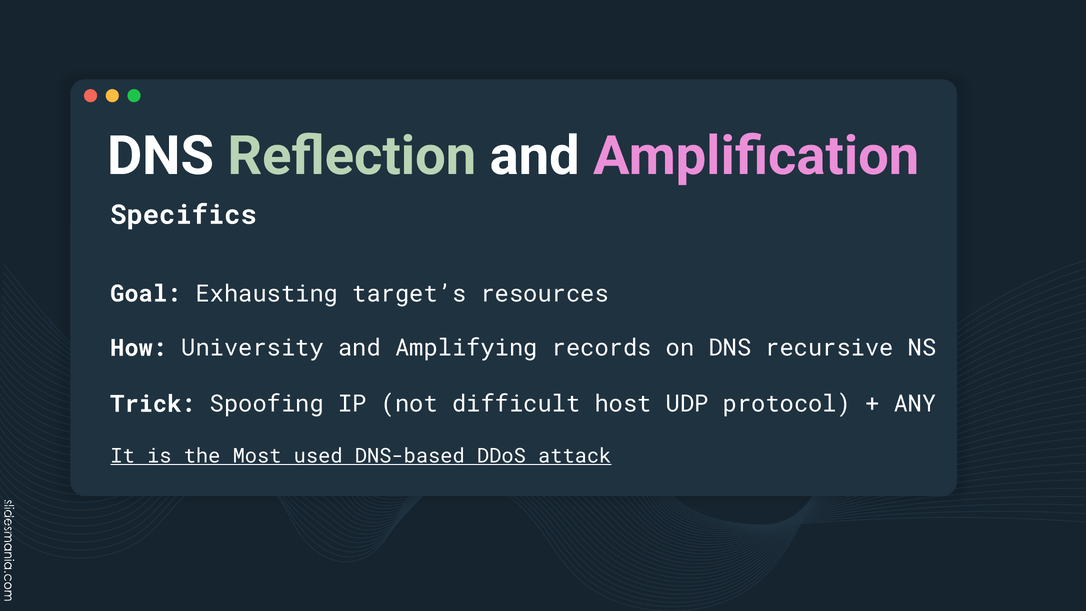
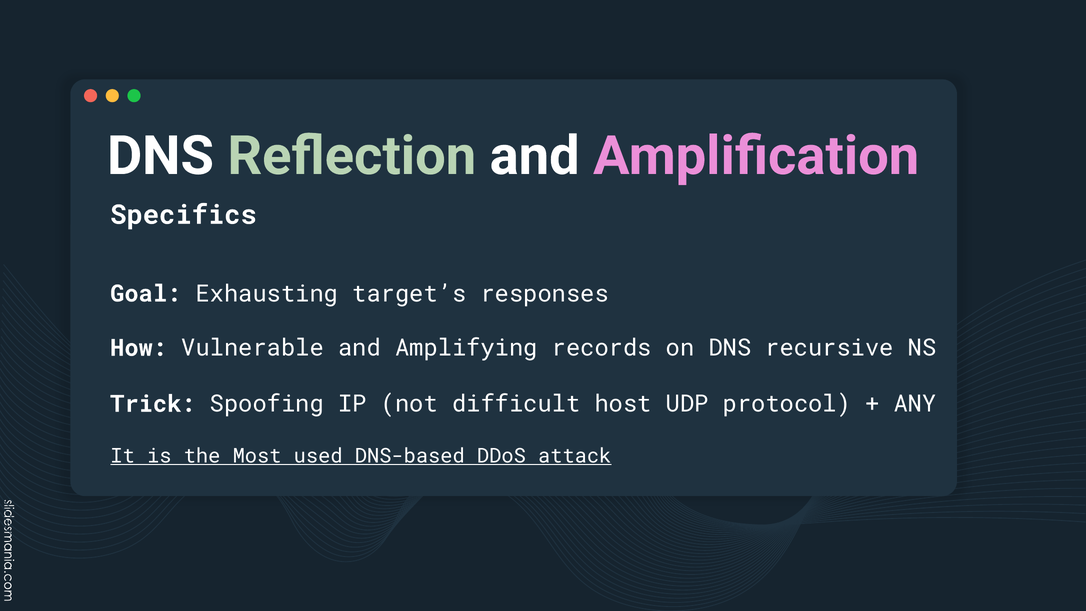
resources: resources -> responses
University: University -> Vulnerable
